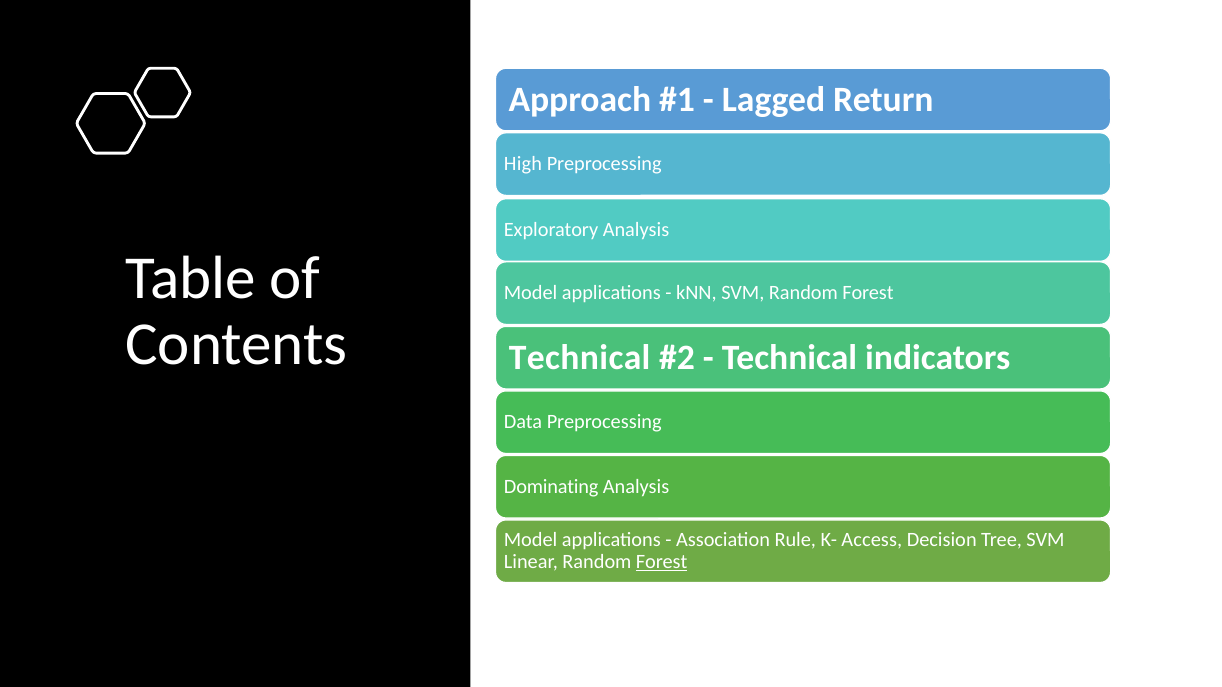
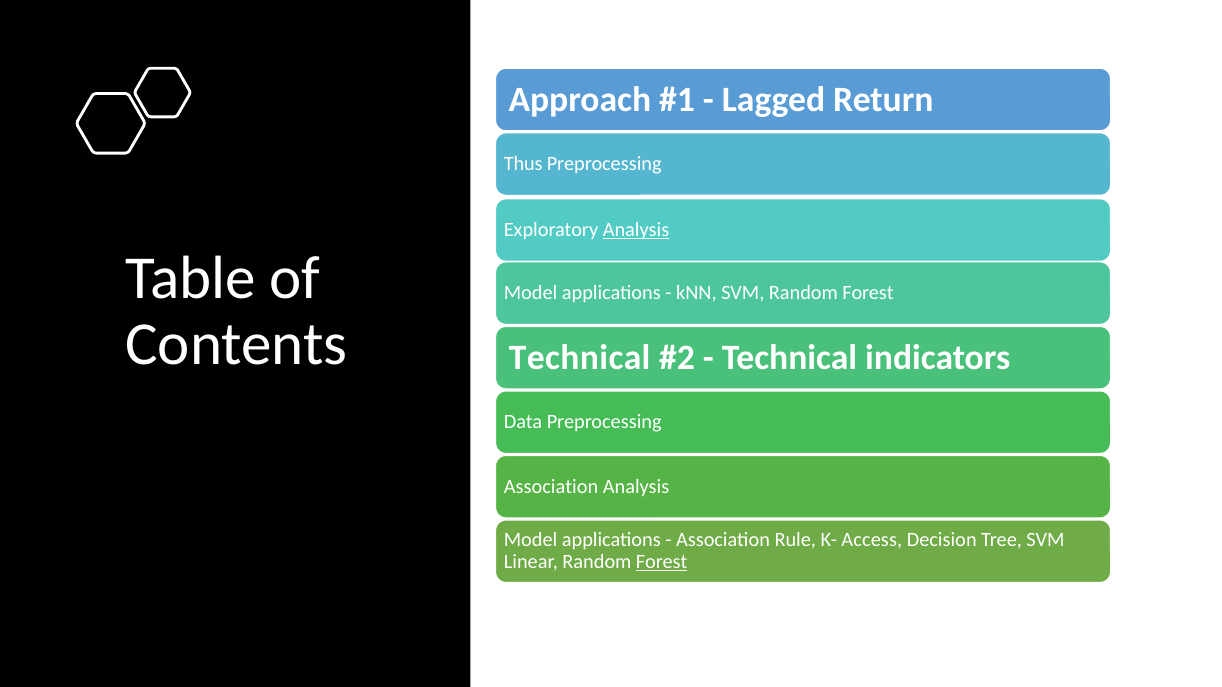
High: High -> Thus
Analysis at (636, 230) underline: none -> present
Dominating at (551, 487): Dominating -> Association
